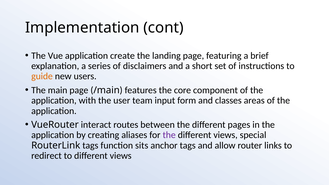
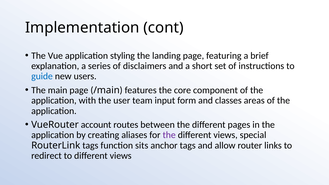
create: create -> styling
guide colour: orange -> blue
interact: interact -> account
